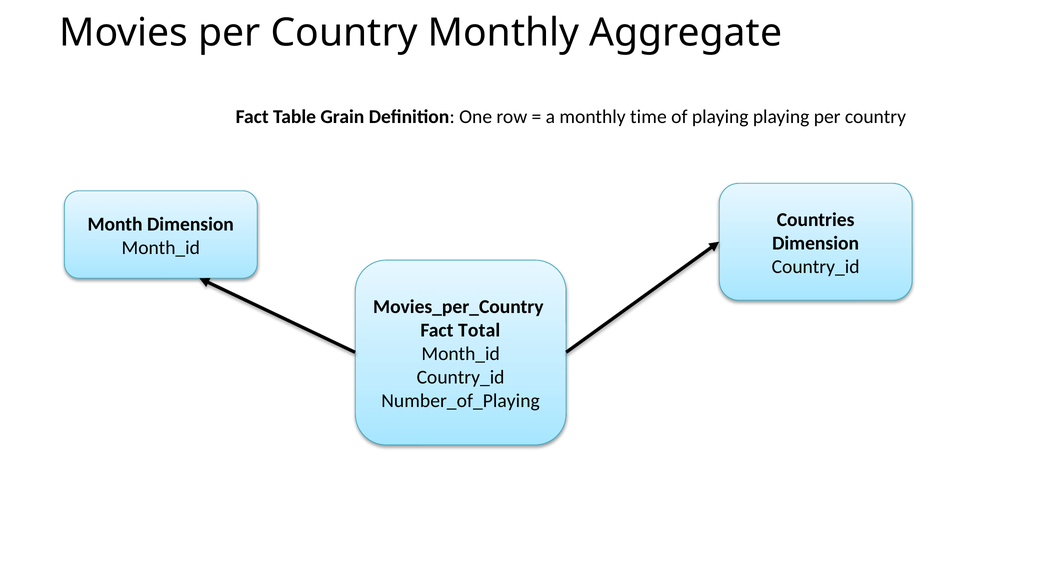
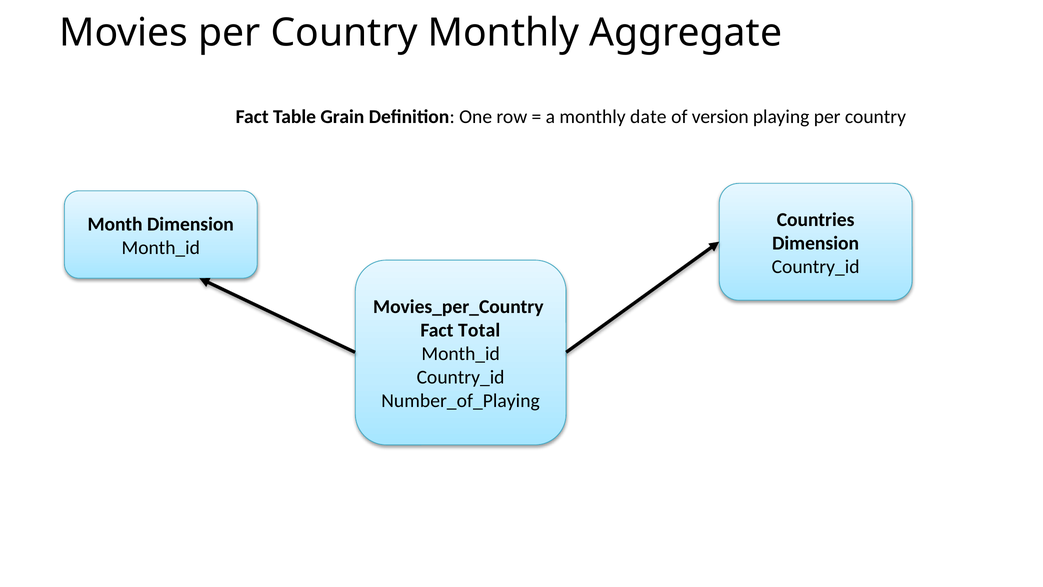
time: time -> date
of playing: playing -> version
